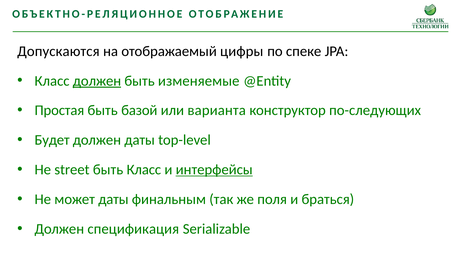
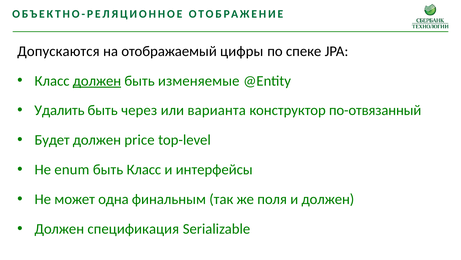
Простая: Простая -> Удалить
базой: базой -> через
по-следующих: по-следующих -> по-отвязанный
должен даты: даты -> price
street: street -> enum
интерфейсы underline: present -> none
может даты: даты -> одна
и браться: браться -> должен
